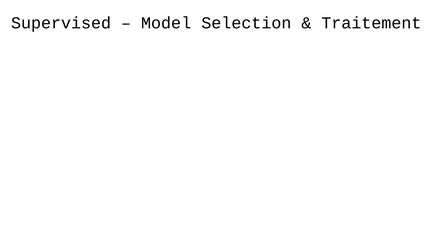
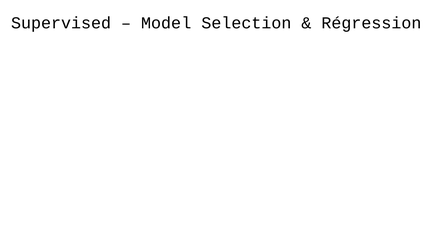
Traitement: Traitement -> Régression
